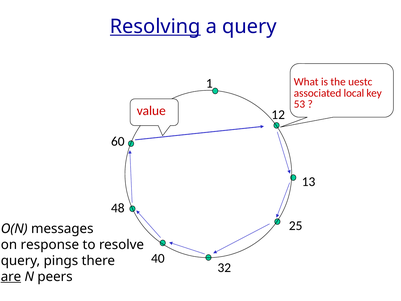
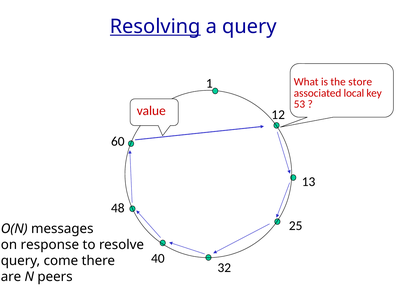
uestc: uestc -> store
pings: pings -> come
are underline: present -> none
